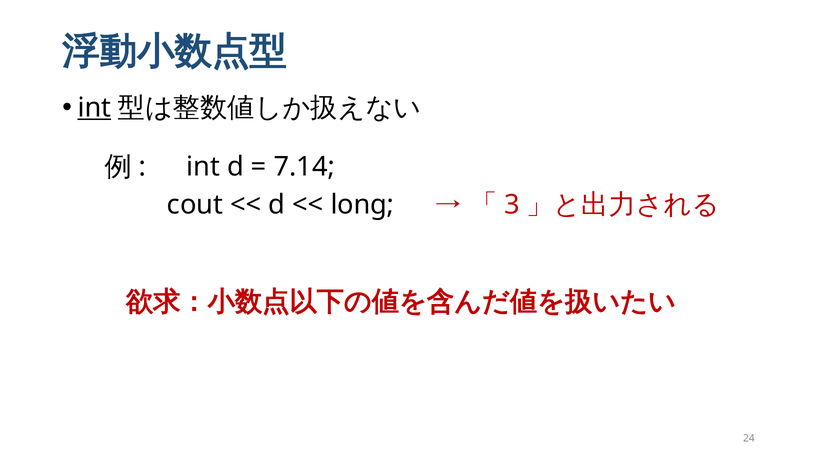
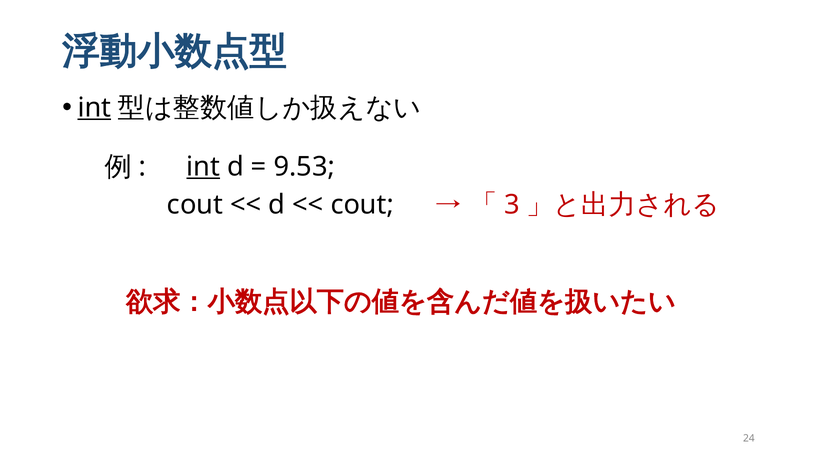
int at (203, 166) underline: none -> present
7.14: 7.14 -> 9.53
long at (362, 204): long -> cout
